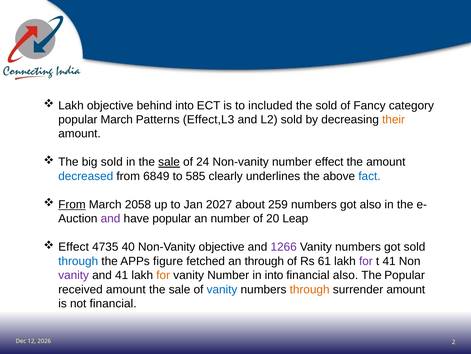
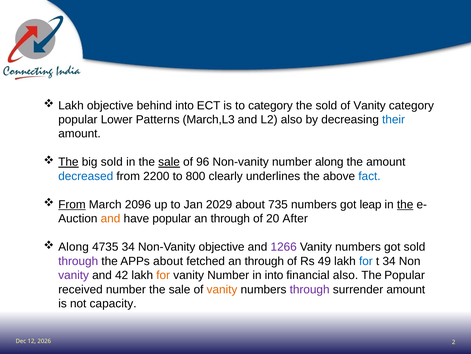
to included: included -> category
Fancy at (370, 105): Fancy -> Vanity
popular March: March -> Lower
Effect,L3: Effect,L3 -> March,L3
L2 sold: sold -> also
their colour: orange -> blue
The at (68, 162) underline: none -> present
24: 24 -> 96
number effect: effect -> along
6849: 6849 -> 2200
585: 585 -> 800
2058: 2058 -> 2096
2027: 2027 -> 2029
259: 259 -> 735
got also: also -> leap
the at (405, 204) underline: none -> present
and at (111, 218) colour: purple -> orange
number at (230, 218): number -> through
Leap: Leap -> After
Effect at (74, 247): Effect -> Along
4735 40: 40 -> 34
through at (78, 261) colour: blue -> purple
APPs figure: figure -> about
61: 61 -> 49
for at (366, 261) colour: purple -> blue
t 41: 41 -> 34
and 41: 41 -> 42
received amount: amount -> number
vanity at (222, 289) colour: blue -> orange
through at (310, 289) colour: orange -> purple
not financial: financial -> capacity
